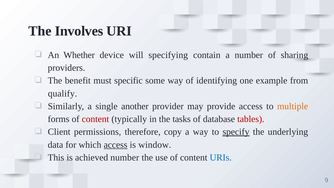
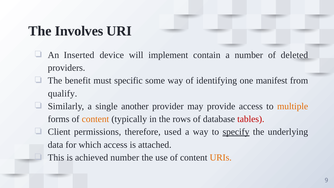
Whether: Whether -> Inserted
specifying: specifying -> implement
sharing: sharing -> deleted
example: example -> manifest
content at (95, 119) colour: red -> orange
tasks: tasks -> rows
copy: copy -> used
access at (116, 145) underline: present -> none
window: window -> attached
URIs colour: blue -> orange
